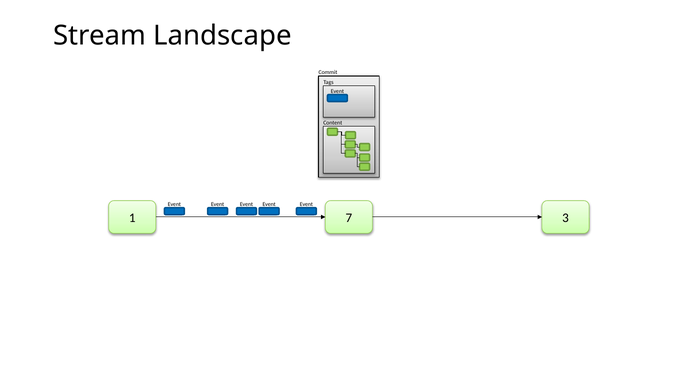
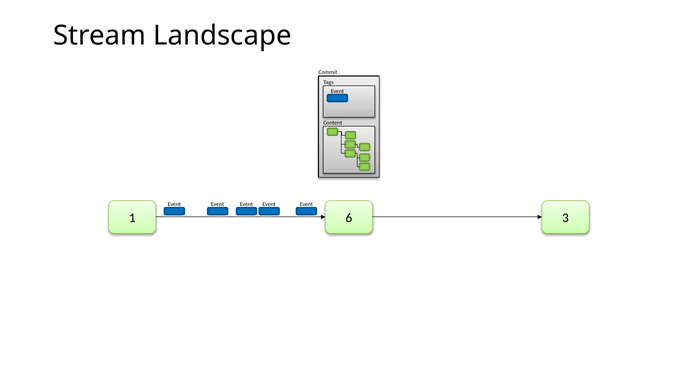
7: 7 -> 6
